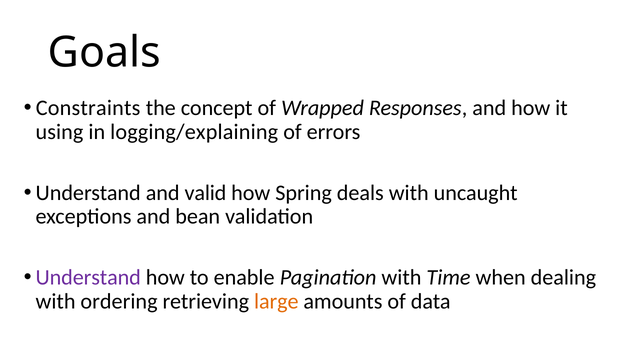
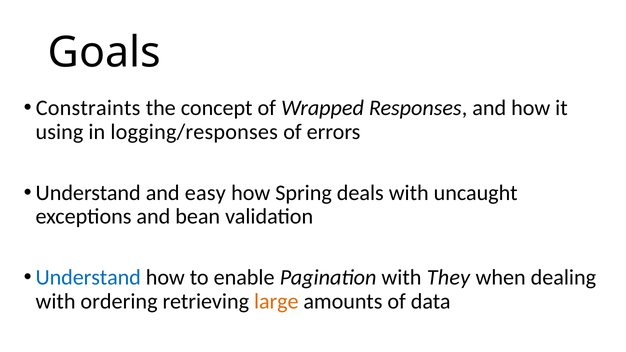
logging/explaining: logging/explaining -> logging/responses
valid: valid -> easy
Understand at (88, 278) colour: purple -> blue
Time: Time -> They
